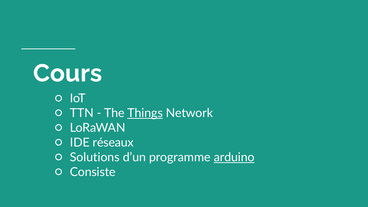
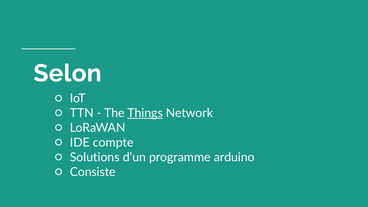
Cours: Cours -> Selon
réseaux: réseaux -> compte
arduino underline: present -> none
